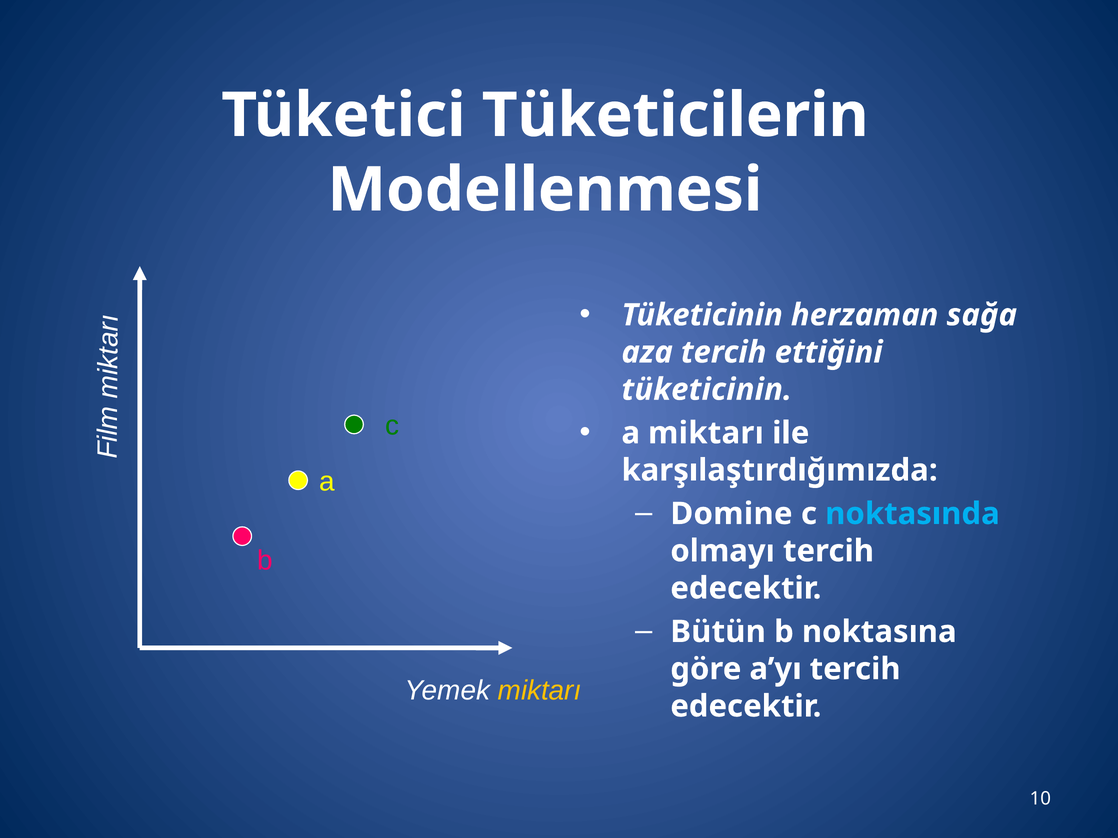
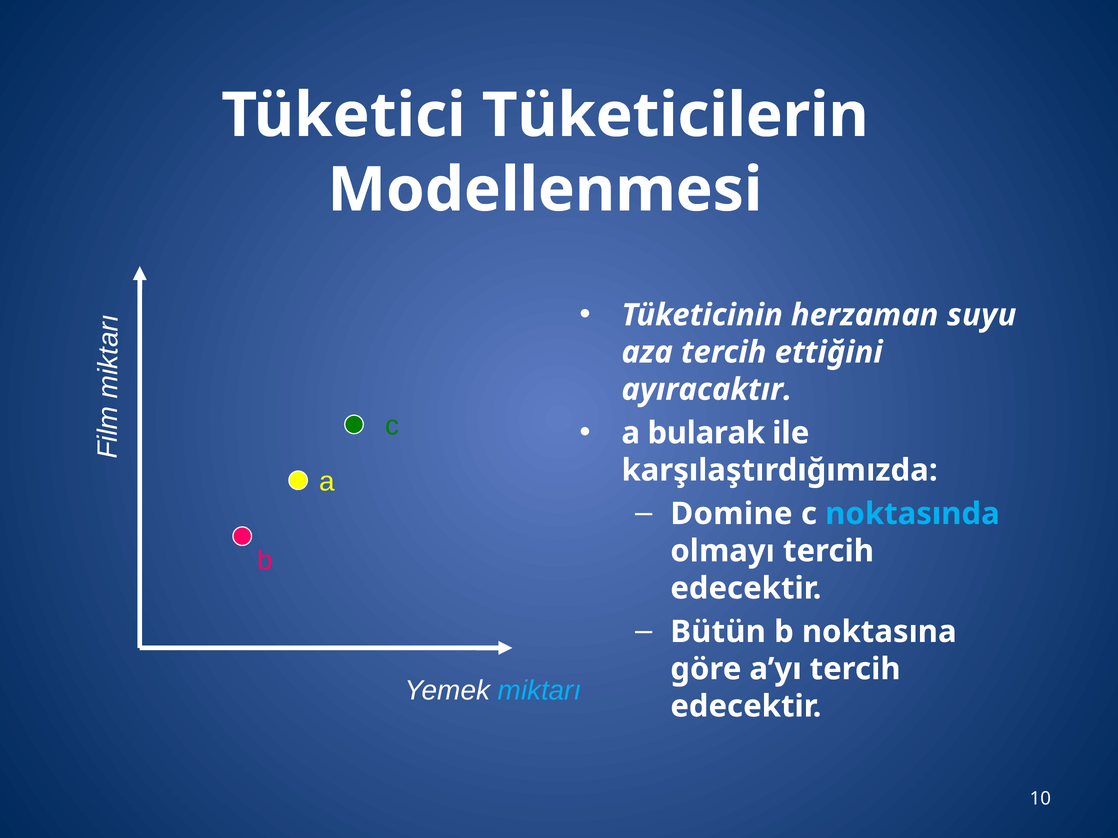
sağa: sağa -> suyu
tüketicinin at (707, 390): tüketicinin -> ayıracaktır
a miktarı: miktarı -> bularak
miktarı at (540, 691) colour: yellow -> light blue
